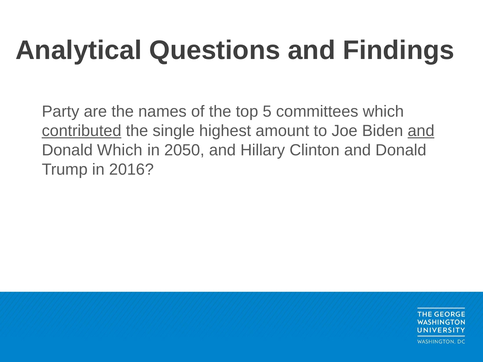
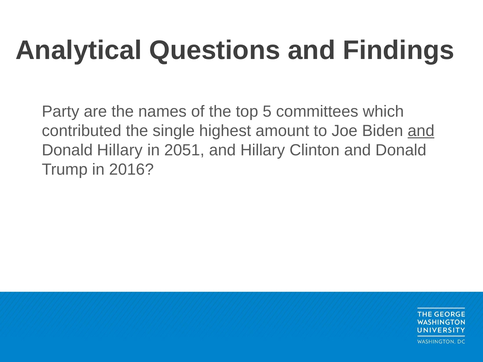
contributed underline: present -> none
Donald Which: Which -> Hillary
2050: 2050 -> 2051
